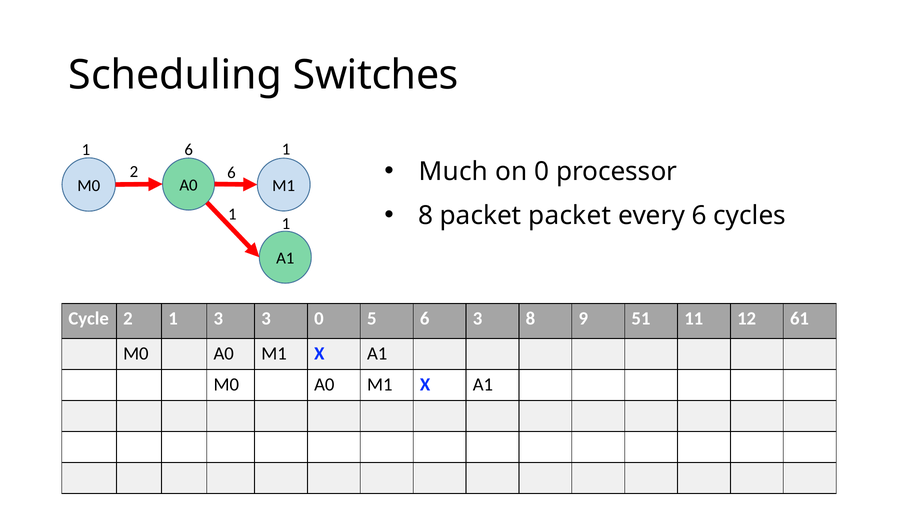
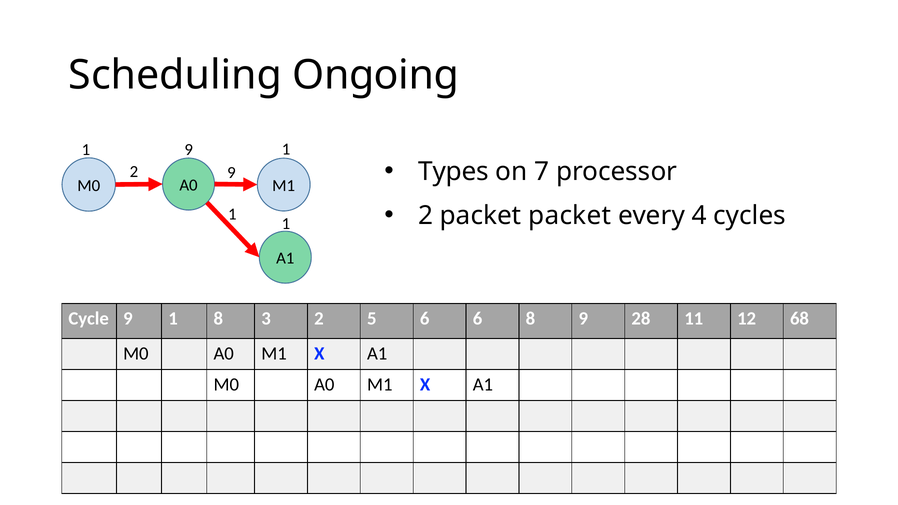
Switches: Switches -> Ongoing
1 6: 6 -> 9
Much: Much -> Types
on 0: 0 -> 7
2 6: 6 -> 9
8 at (426, 216): 8 -> 2
every 6: 6 -> 4
Cycle 2: 2 -> 9
1 3: 3 -> 8
3 0: 0 -> 2
6 3: 3 -> 6
51: 51 -> 28
61: 61 -> 68
